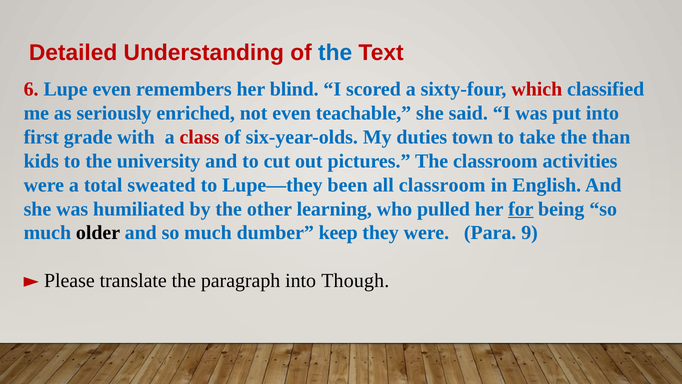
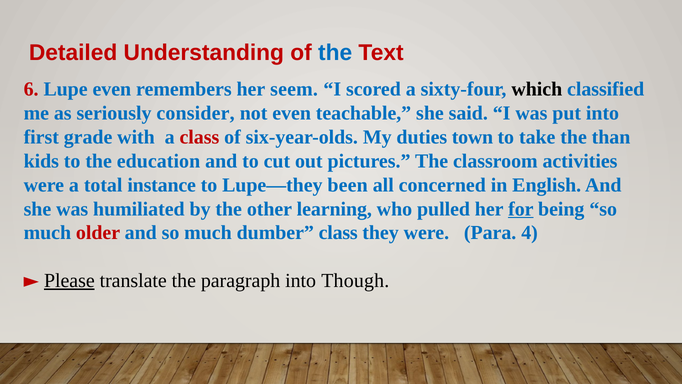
blind: blind -> seem
which colour: red -> black
enriched: enriched -> consider
university: university -> education
sweated: sweated -> instance
all classroom: classroom -> concerned
older colour: black -> red
dumber keep: keep -> class
9: 9 -> 4
Please underline: none -> present
